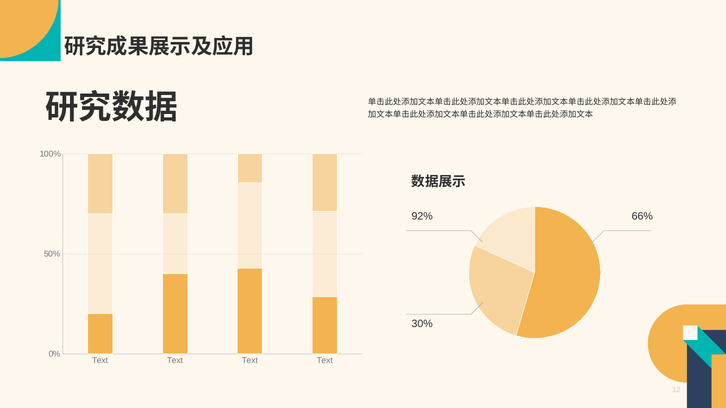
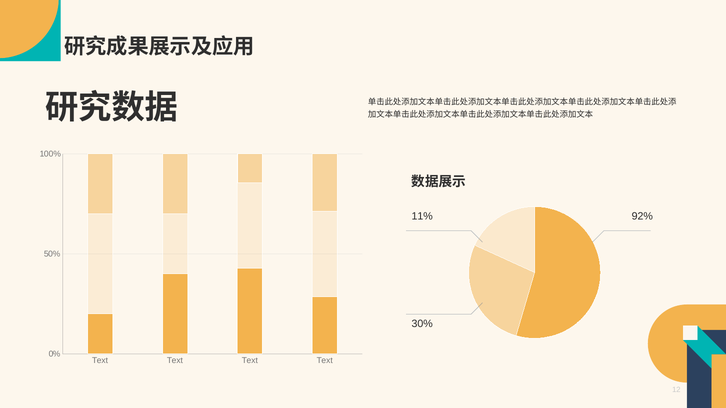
92%: 92% -> 11%
66%: 66% -> 92%
